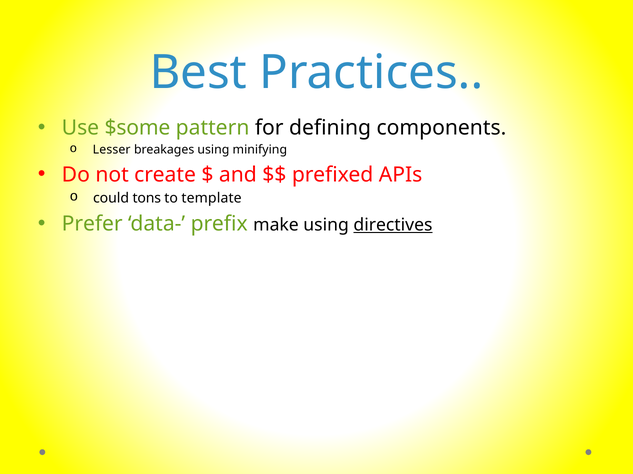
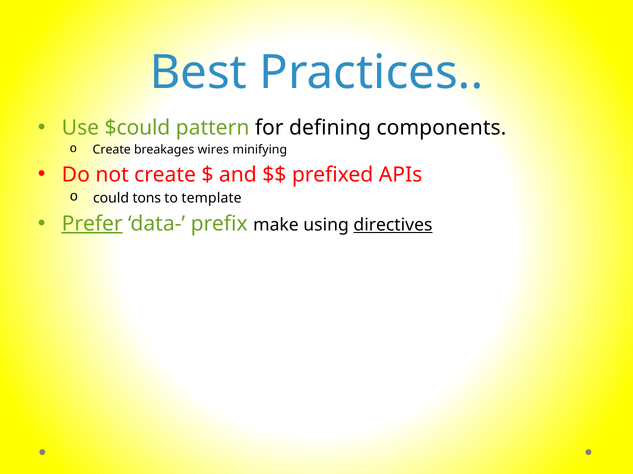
$some: $some -> $could
Lesser at (112, 150): Lesser -> Create
breakages using: using -> wires
Prefer underline: none -> present
